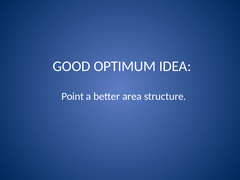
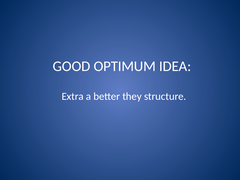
Point: Point -> Extra
area: area -> they
